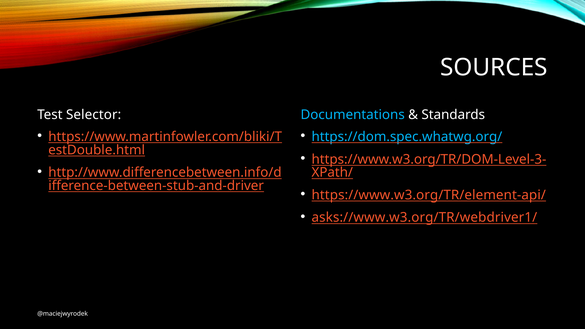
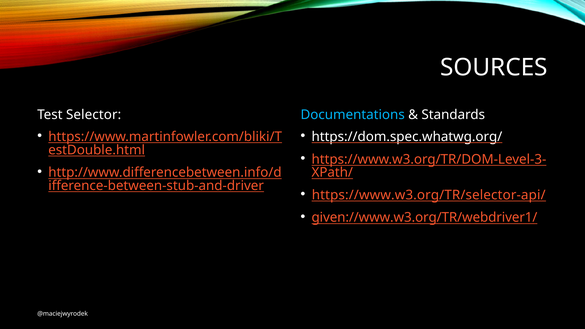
https://dom.spec.whatwg.org/ colour: light blue -> white
https://www.w3.org/TR/element-api/: https://www.w3.org/TR/element-api/ -> https://www.w3.org/TR/selector-api/
asks://www.w3.org/TR/webdriver1/: asks://www.w3.org/TR/webdriver1/ -> given://www.w3.org/TR/webdriver1/
